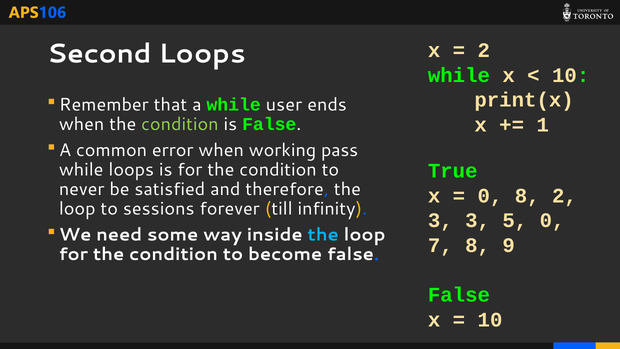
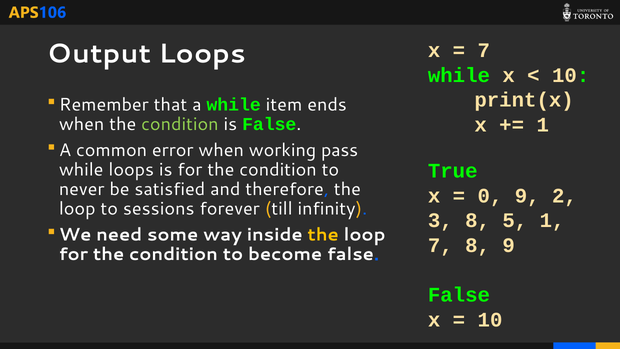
2 at (484, 50): 2 -> 7
Second: Second -> Output
user: user -> item
0 8: 8 -> 9
3 3: 3 -> 8
5 0: 0 -> 1
the at (323, 235) colour: light blue -> yellow
